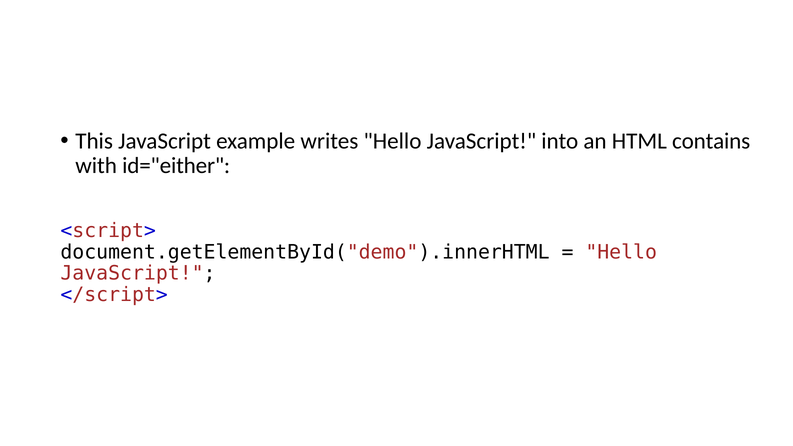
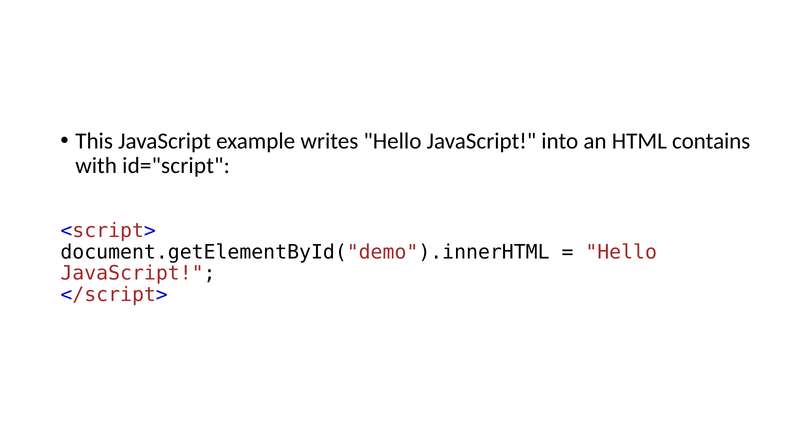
id="either: id="either -> id="script
